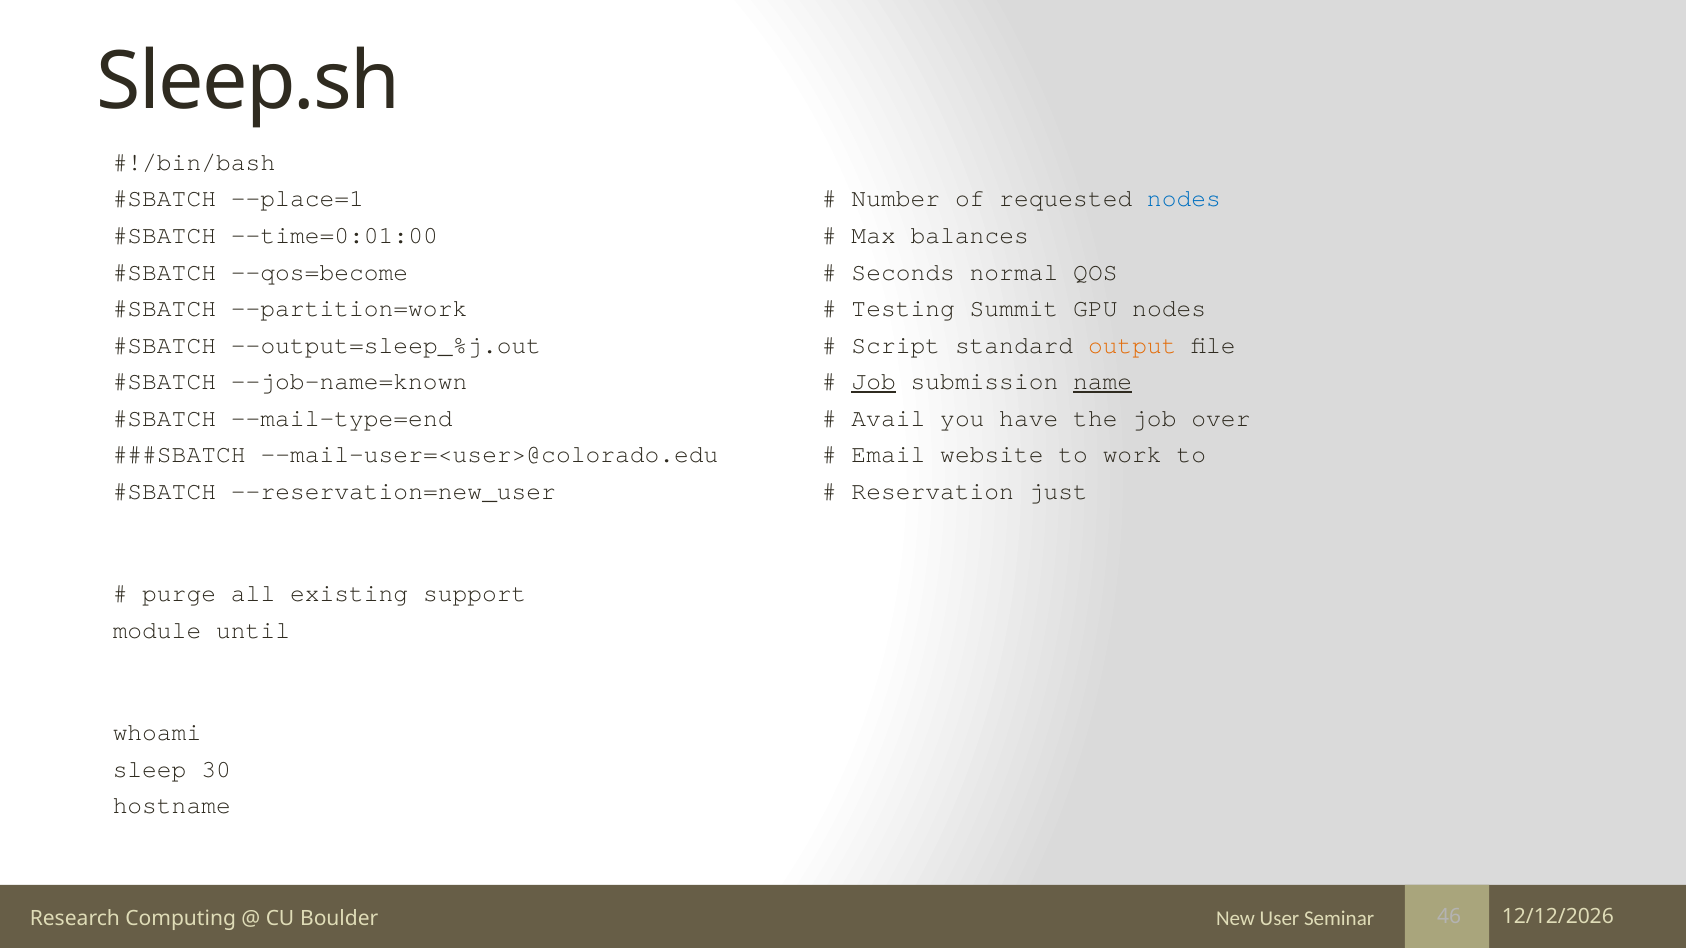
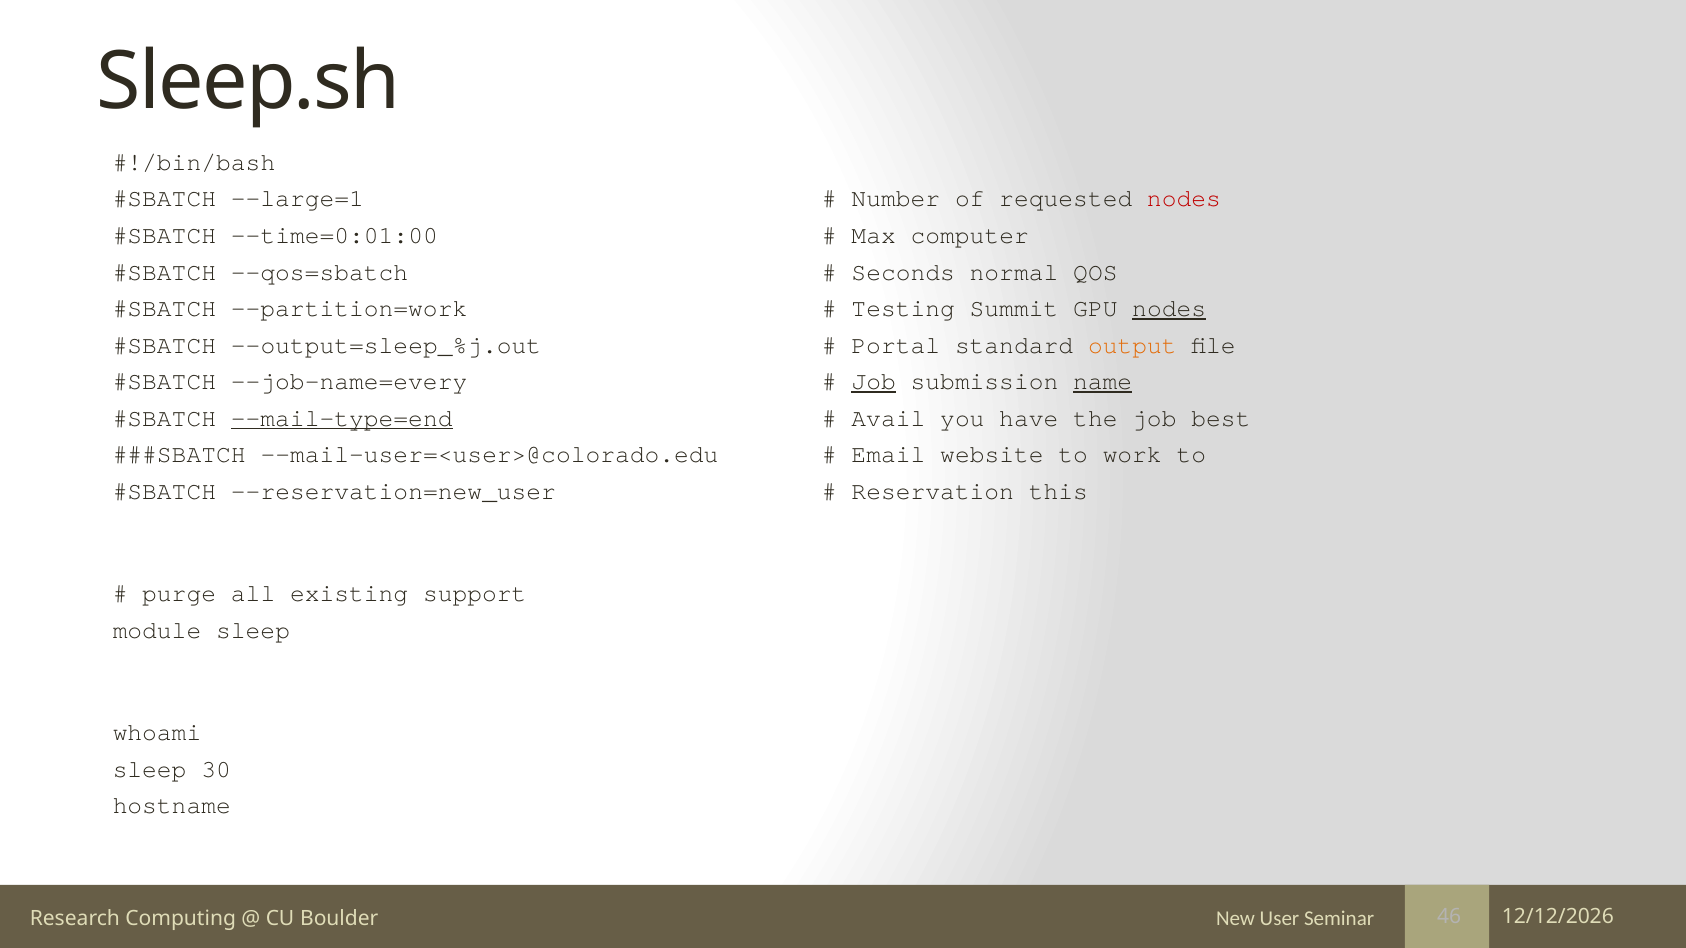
--place=1: --place=1 -> --large=1
nodes at (1184, 199) colour: blue -> red
balances: balances -> computer
--qos=become: --qos=become -> --qos=sbatch
nodes at (1169, 309) underline: none -> present
Script: Script -> Portal
--job-name=known: --job-name=known -> --job-name=every
--mail-type=end underline: none -> present
over: over -> best
just: just -> this
module until: until -> sleep
